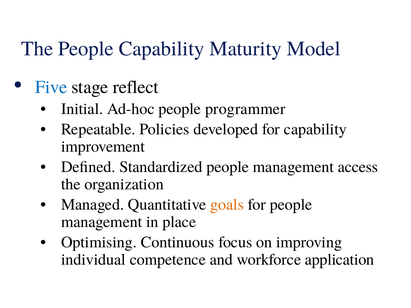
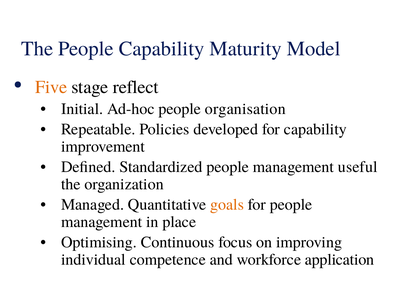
Five colour: blue -> orange
programmer: programmer -> organisation
access: access -> useful
